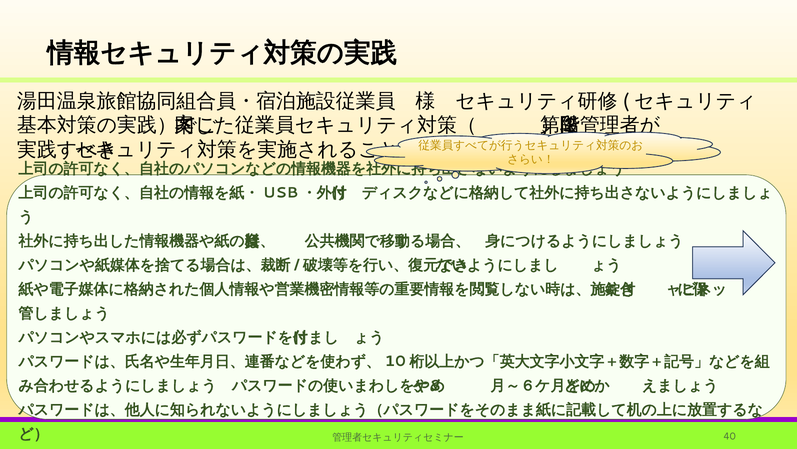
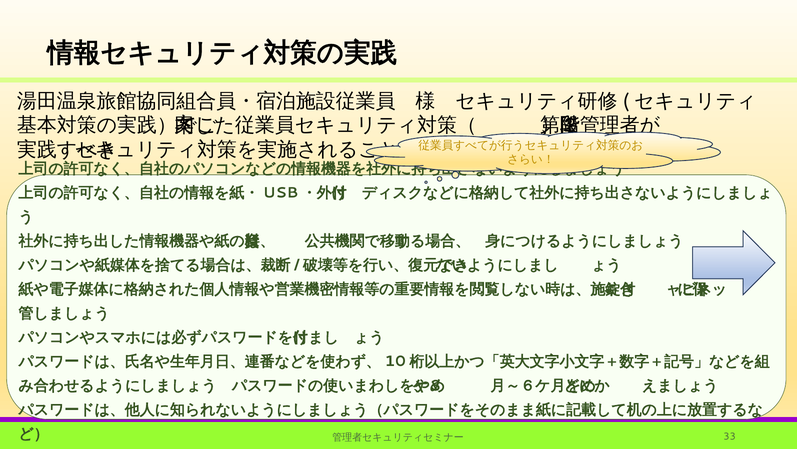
40: 40 -> 33
